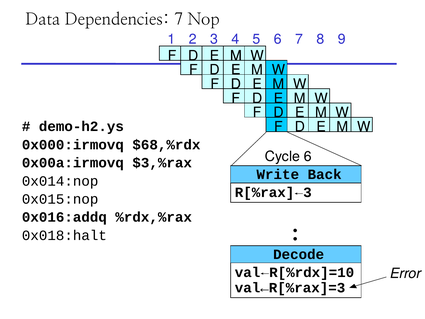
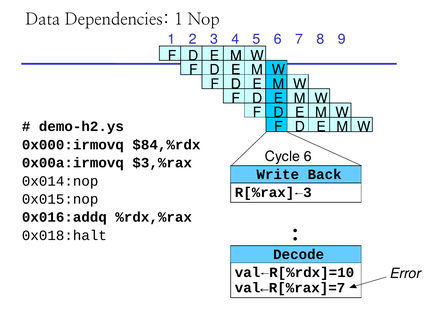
Dependencies 7: 7 -> 1
$68,%rdx: $68,%rdx -> $84,%rdx
val←R[%rax]=3: val←R[%rax]=3 -> val←R[%rax]=7
